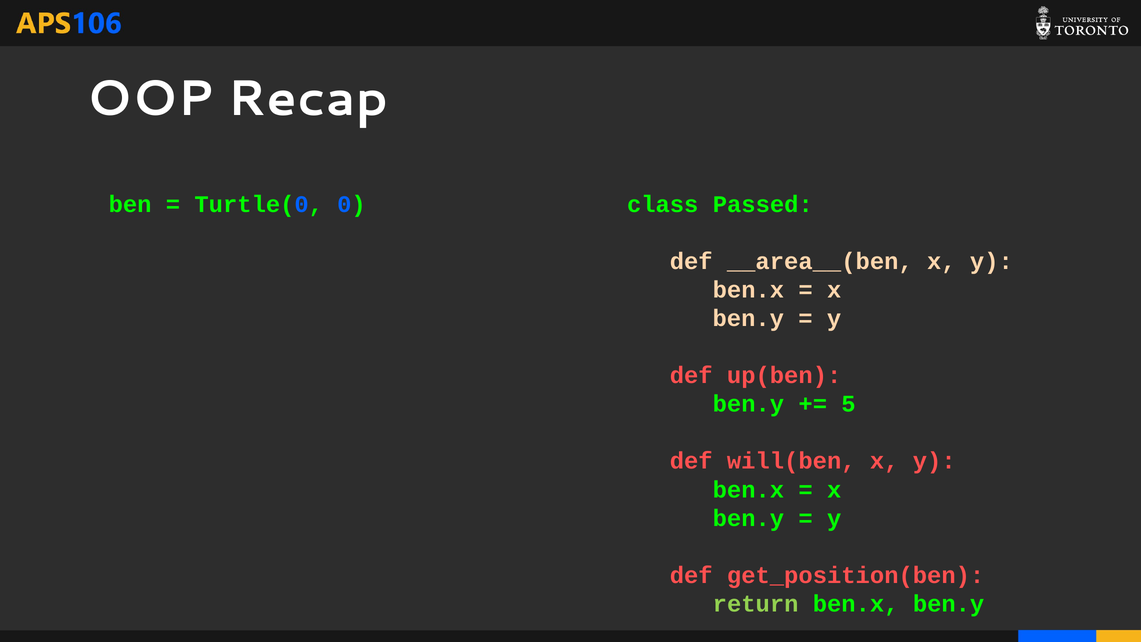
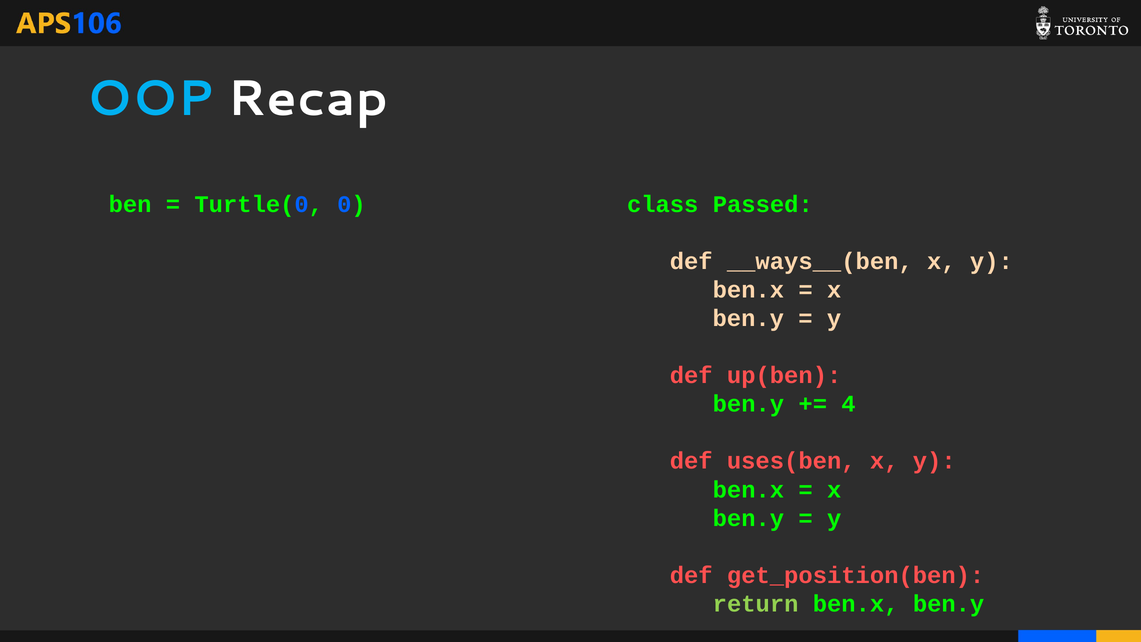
OOP colour: white -> light blue
__area__(ben: __area__(ben -> __ways__(ben
5: 5 -> 4
will(ben: will(ben -> uses(ben
